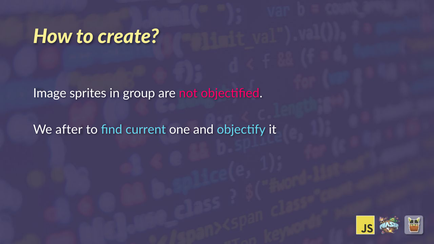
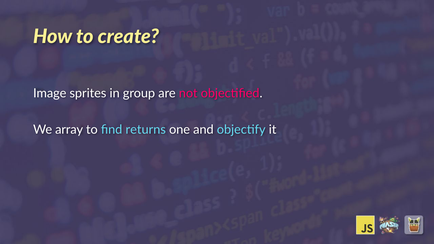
after: after -> array
current: current -> returns
